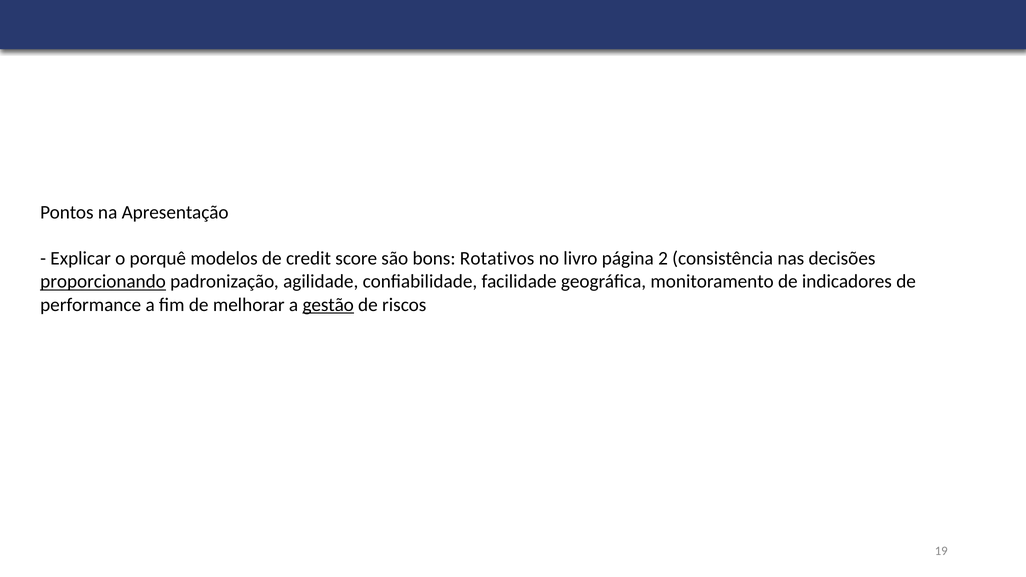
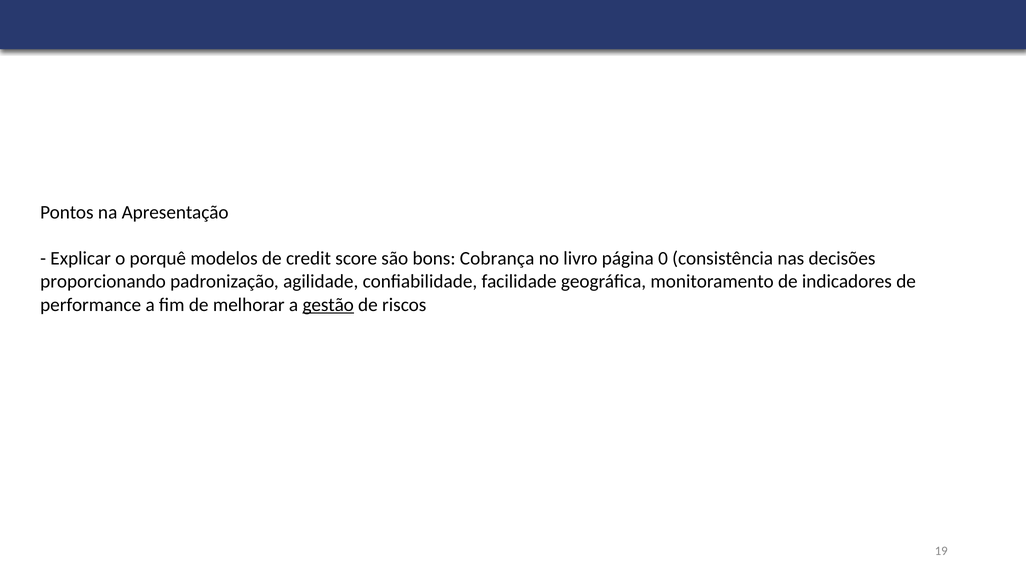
Rotativos: Rotativos -> Cobrança
2: 2 -> 0
proporcionando underline: present -> none
